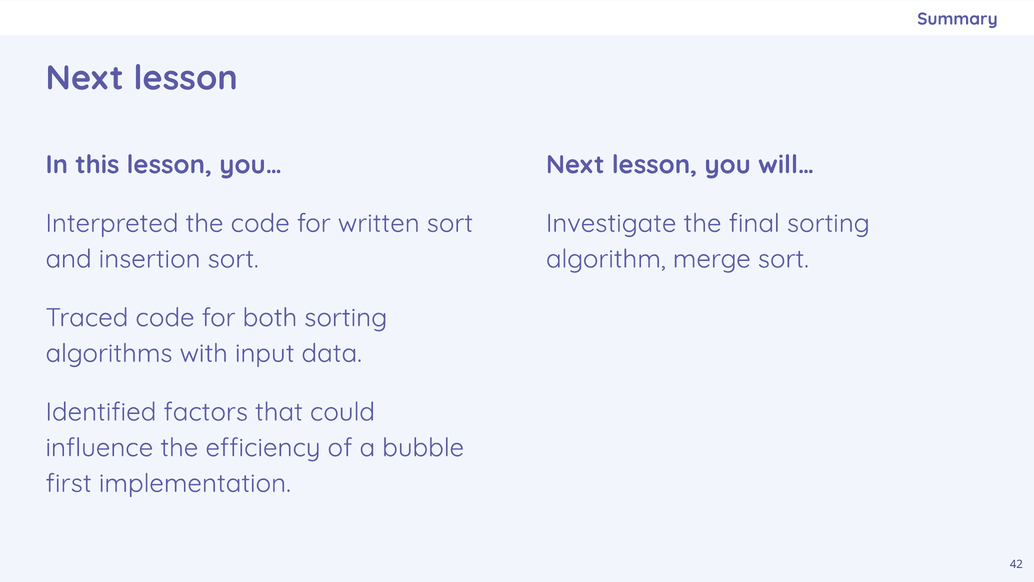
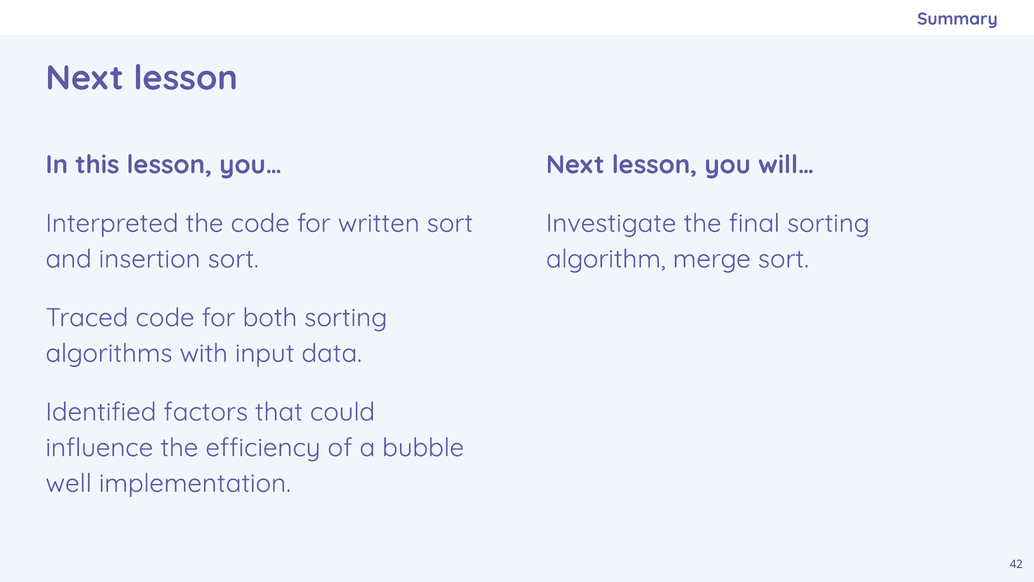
first: first -> well
